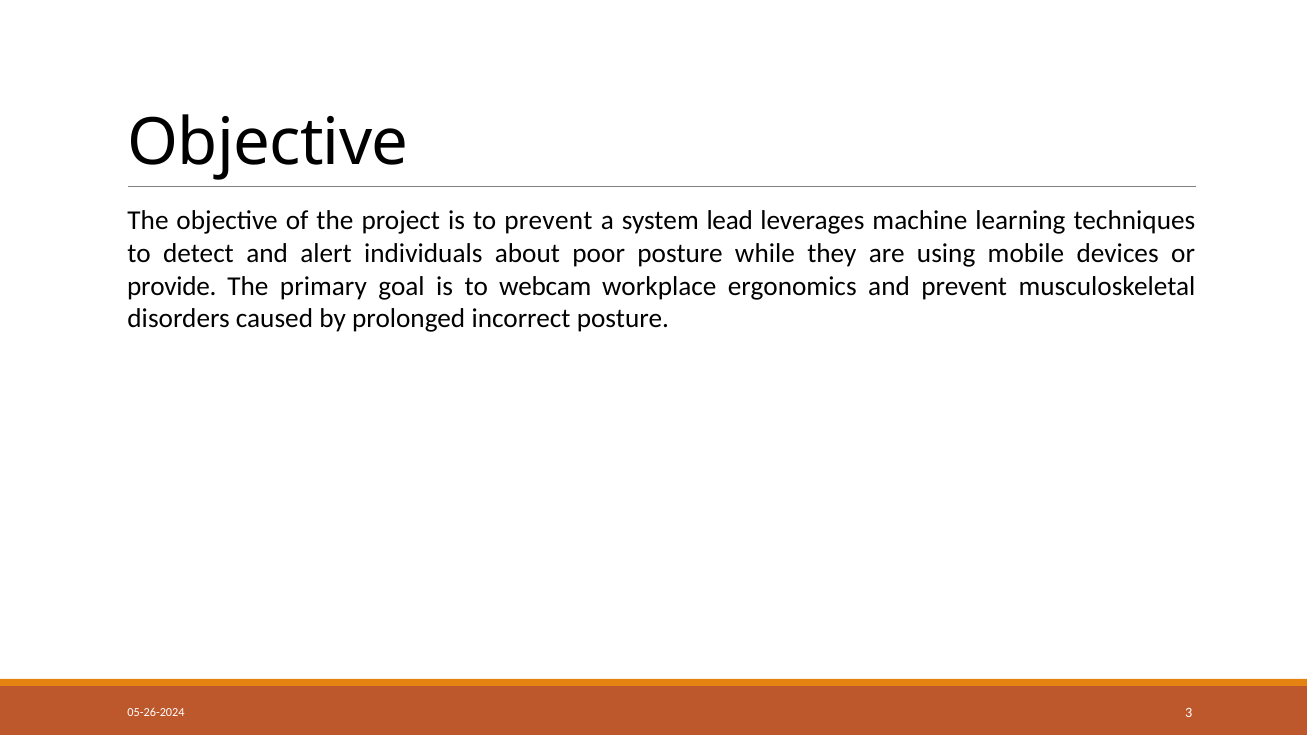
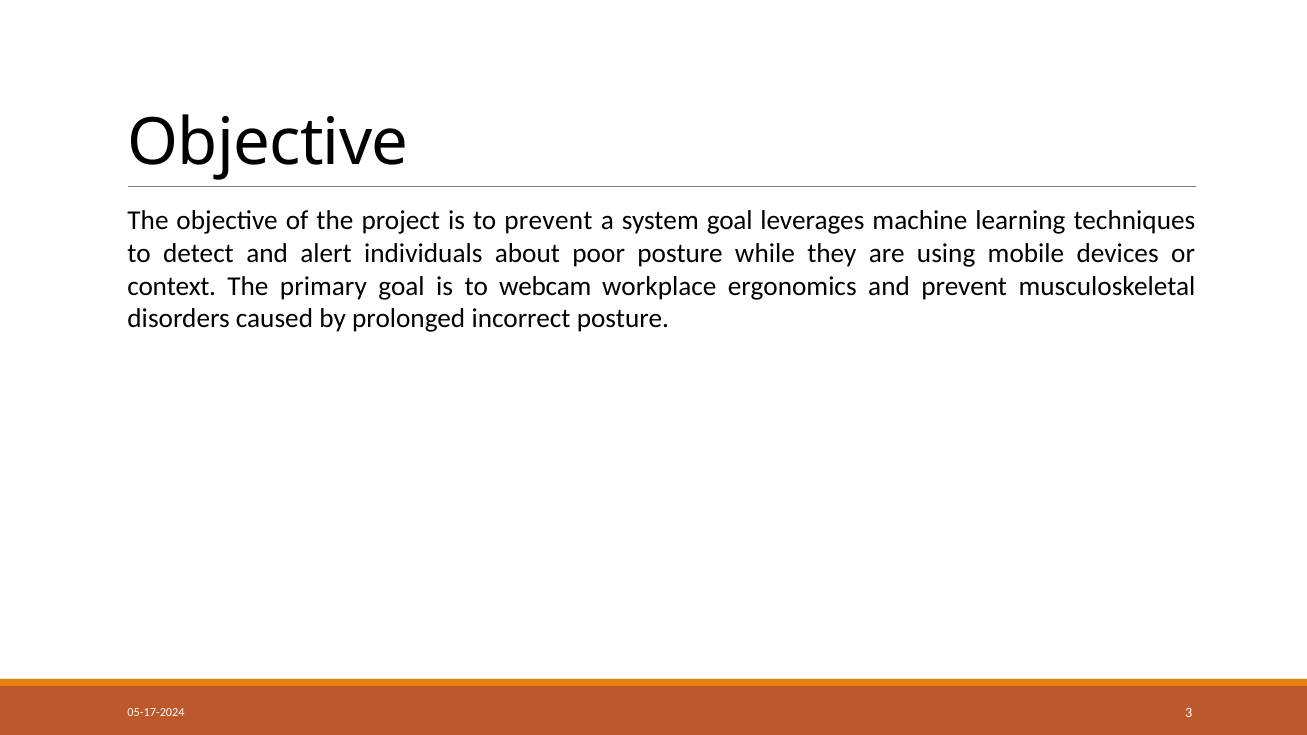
system lead: lead -> goal
provide: provide -> context
05-26-2024: 05-26-2024 -> 05-17-2024
